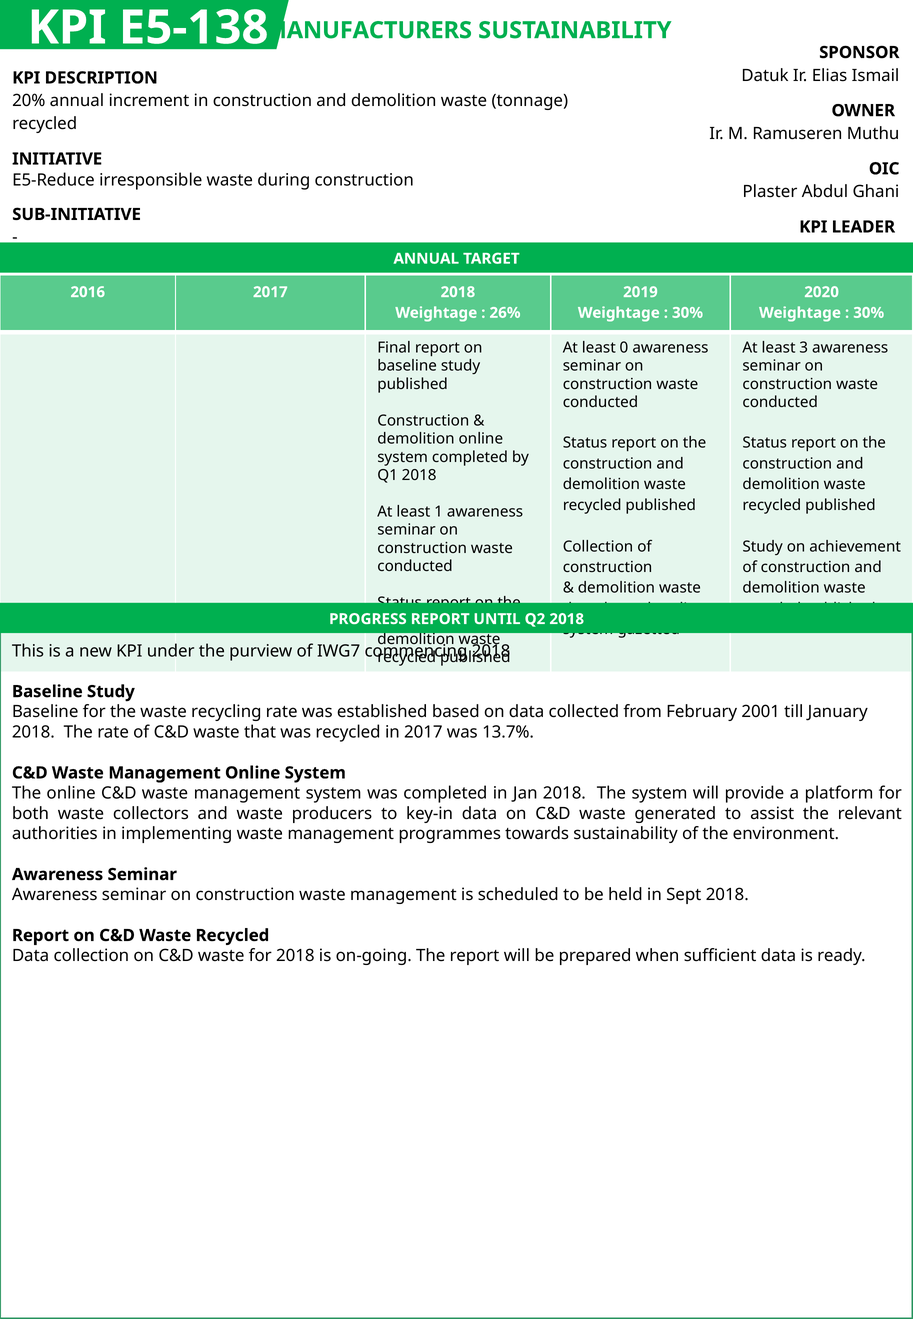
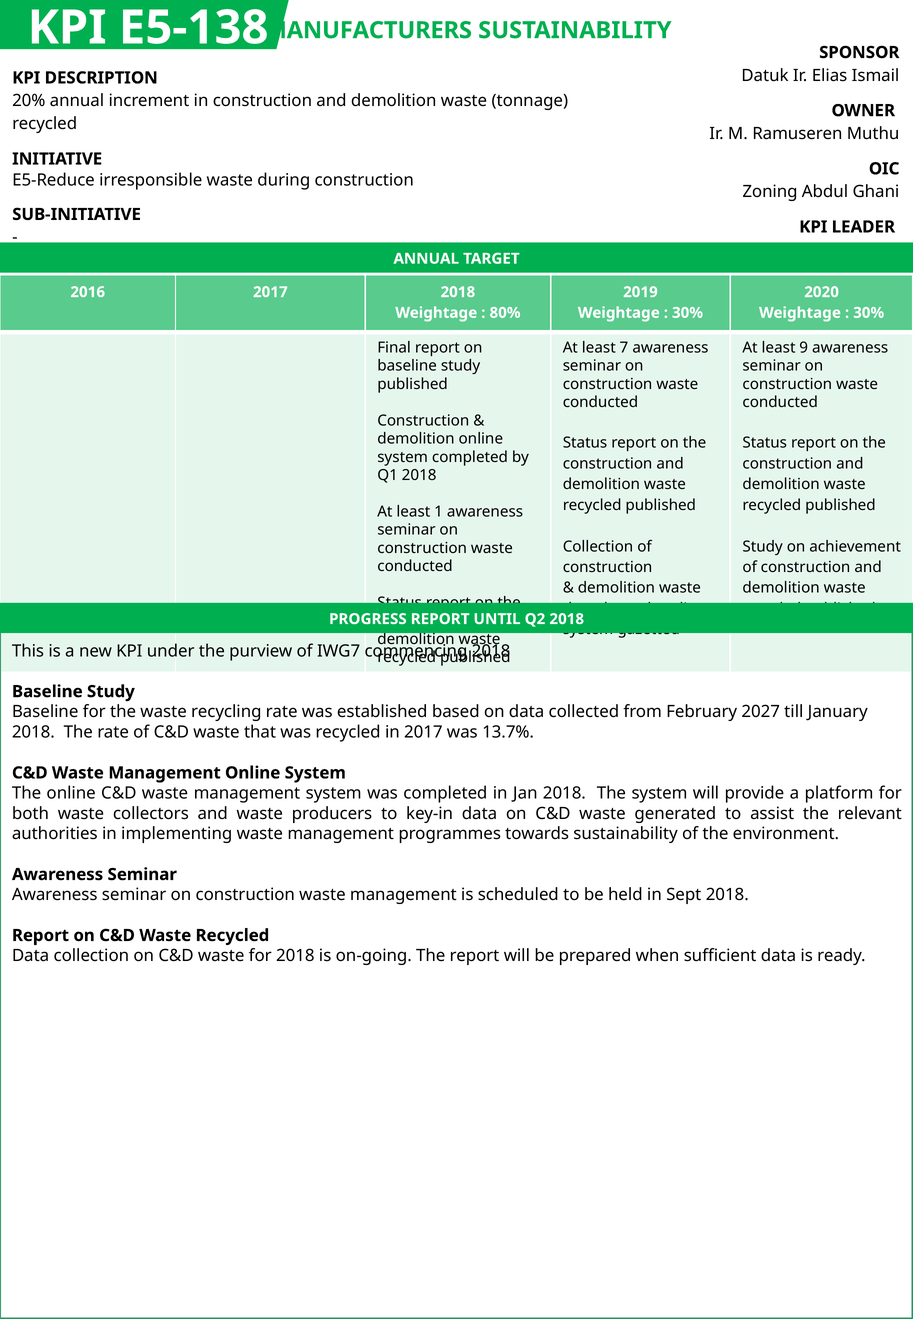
Plaster: Plaster -> Zoning
26%: 26% -> 80%
0: 0 -> 7
3: 3 -> 9
2001: 2001 -> 2027
